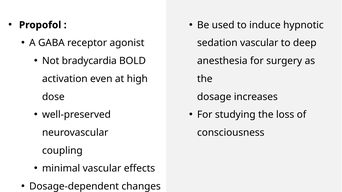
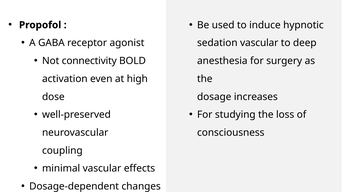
bradycardia: bradycardia -> connectivity
